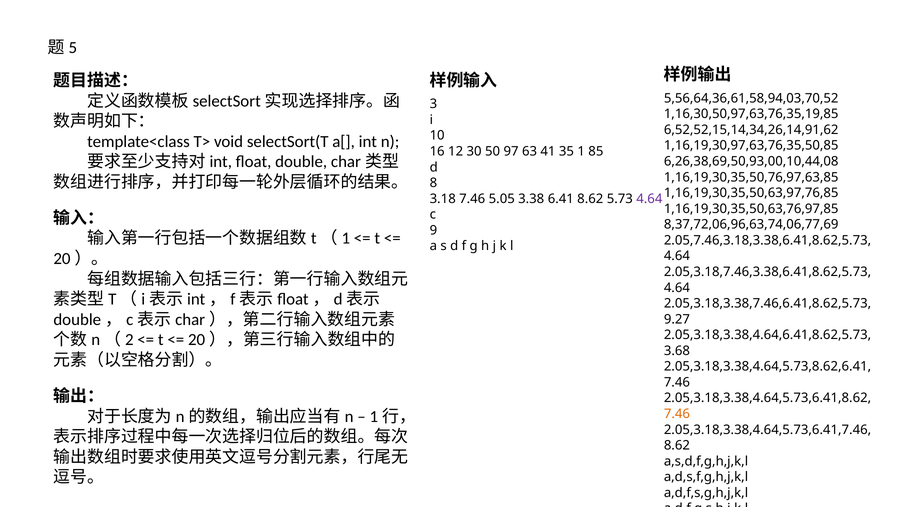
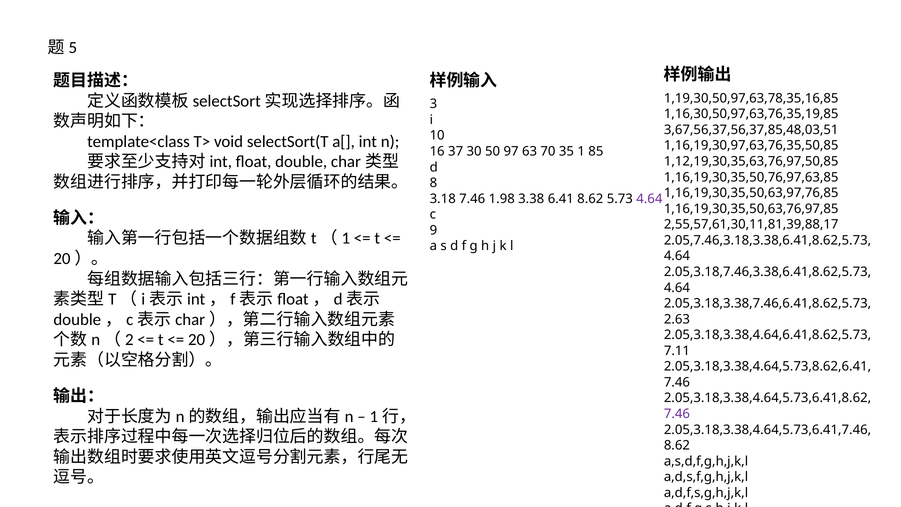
5,56,64,36,61,58,94,03,70,52: 5,56,64,36,61,58,94,03,70,52 -> 1,19,30,50,97,63,78,35,16,85
6,52,52,15,14,34,26,14,91,62: 6,52,52,15,14,34,26,14,91,62 -> 3,67,56,37,56,37,85,48,03,51
12: 12 -> 37
41: 41 -> 70
6,26,38,69,50,93,00,10,44,08: 6,26,38,69,50,93,00,10,44,08 -> 1,12,19,30,35,63,76,97,50,85
5.05: 5.05 -> 1.98
8,37,72,06,96,63,74,06,77,69: 8,37,72,06,96,63,74,06,77,69 -> 2,55,57,61,30,11,81,39,88,17
9.27: 9.27 -> 2.63
3.68: 3.68 -> 7.11
7.46 at (677, 414) colour: orange -> purple
